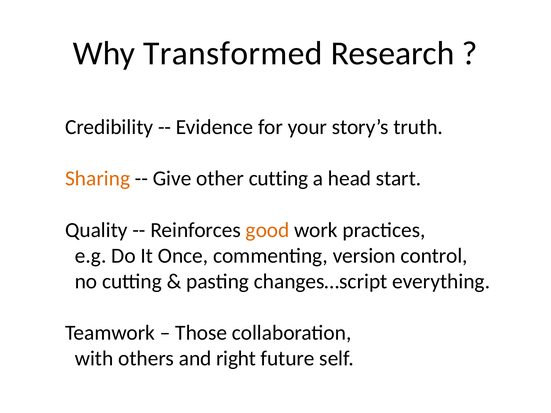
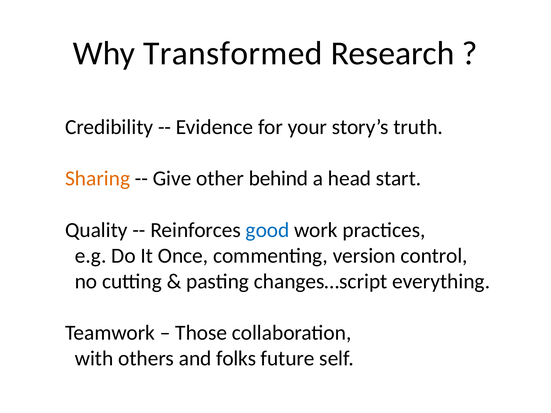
other cutting: cutting -> behind
good colour: orange -> blue
right: right -> folks
